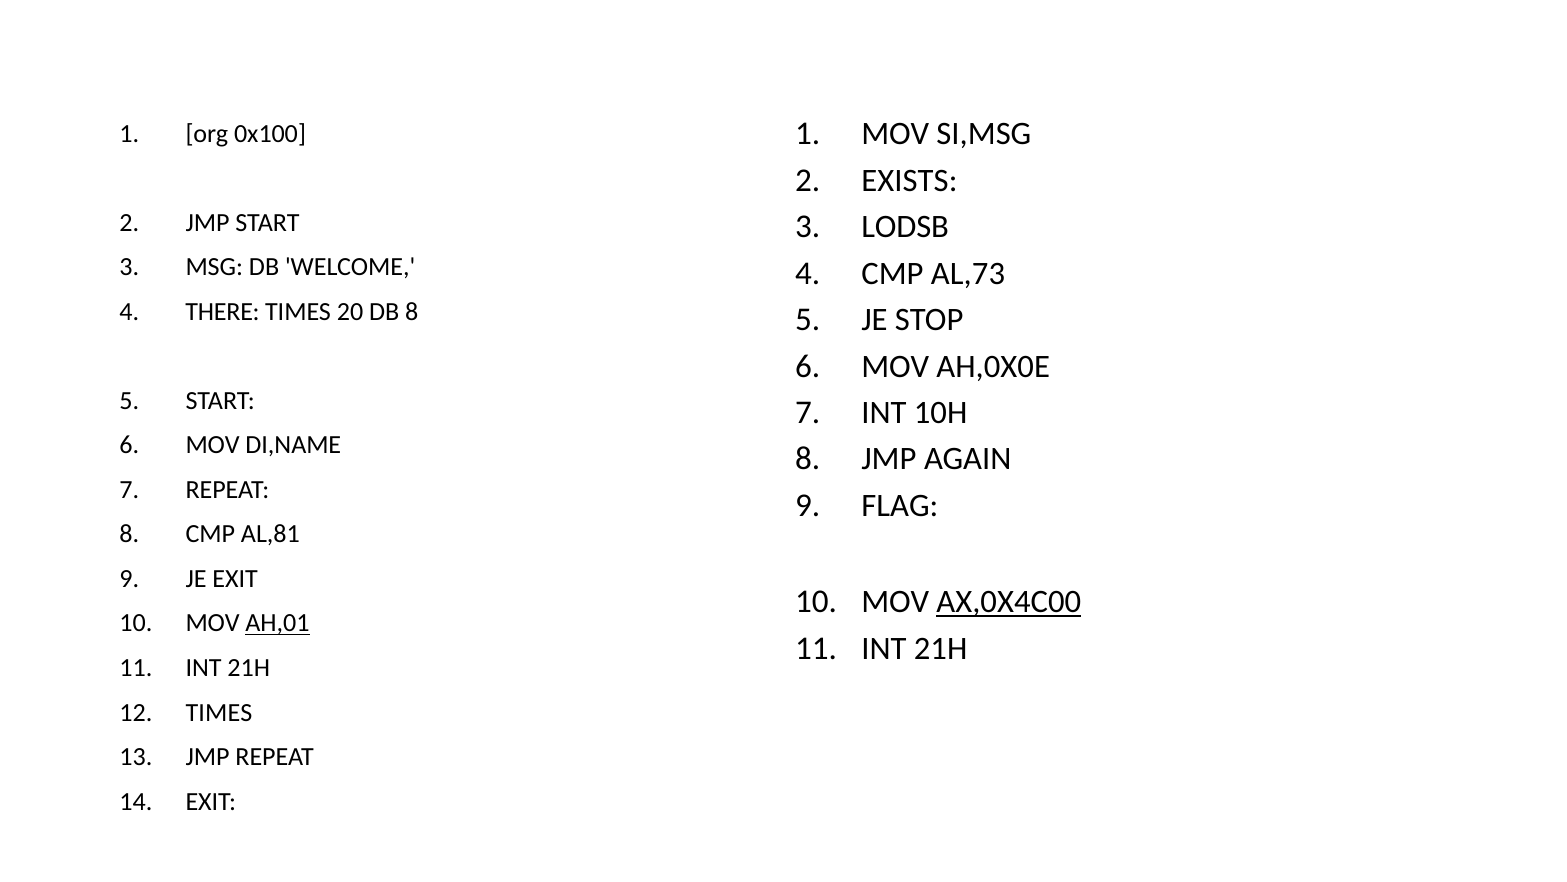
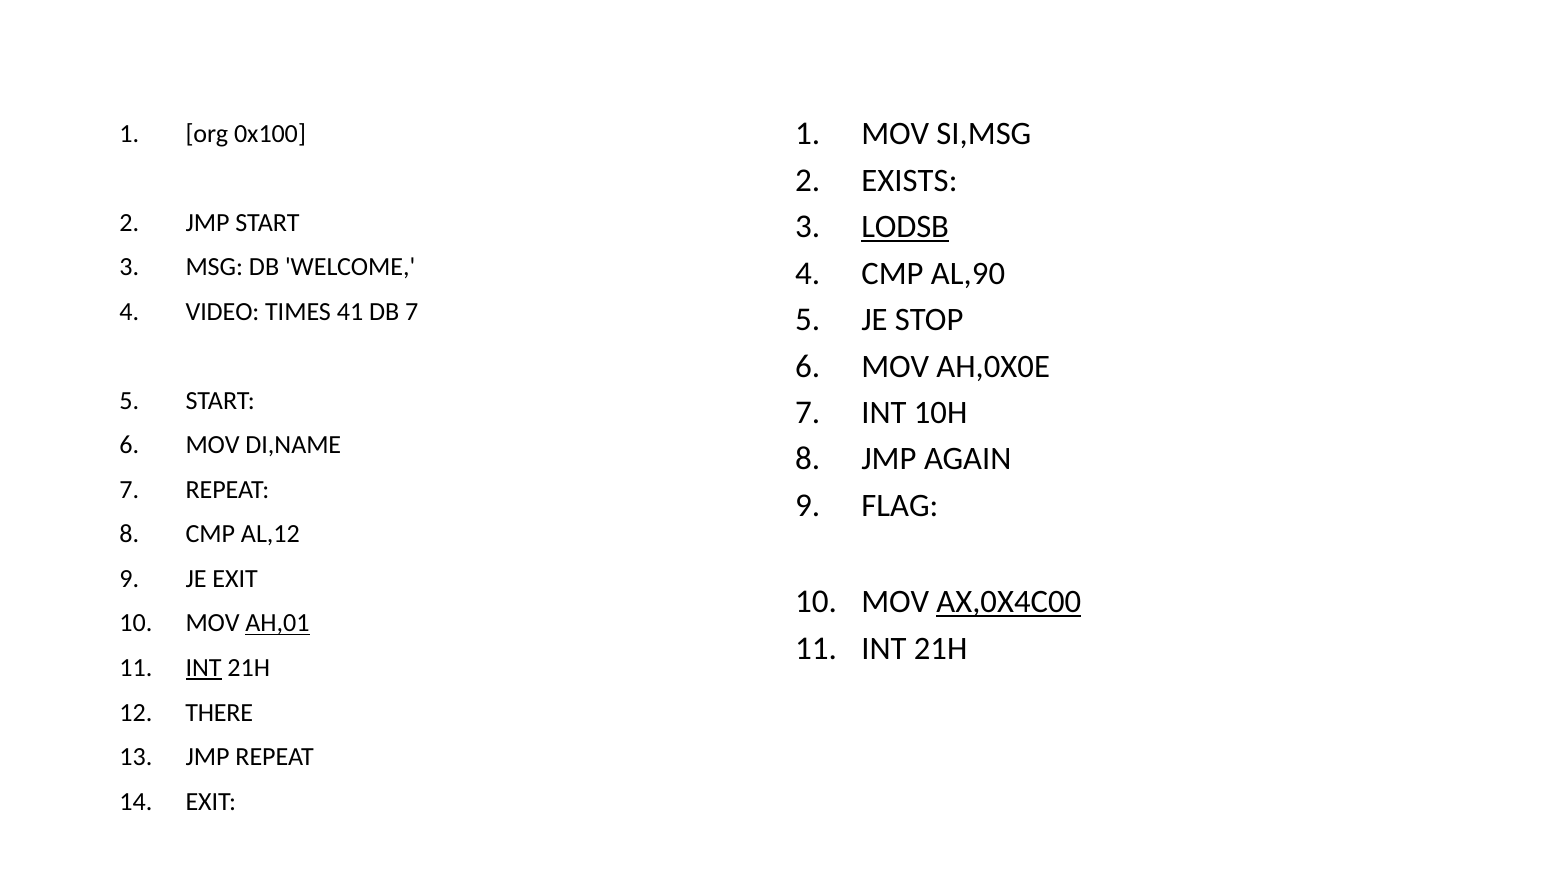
LODSB underline: none -> present
AL,73: AL,73 -> AL,90
THERE: THERE -> VIDEO
20: 20 -> 41
DB 8: 8 -> 7
AL,81: AL,81 -> AL,12
INT at (204, 667) underline: none -> present
TIMES at (219, 712): TIMES -> THERE
